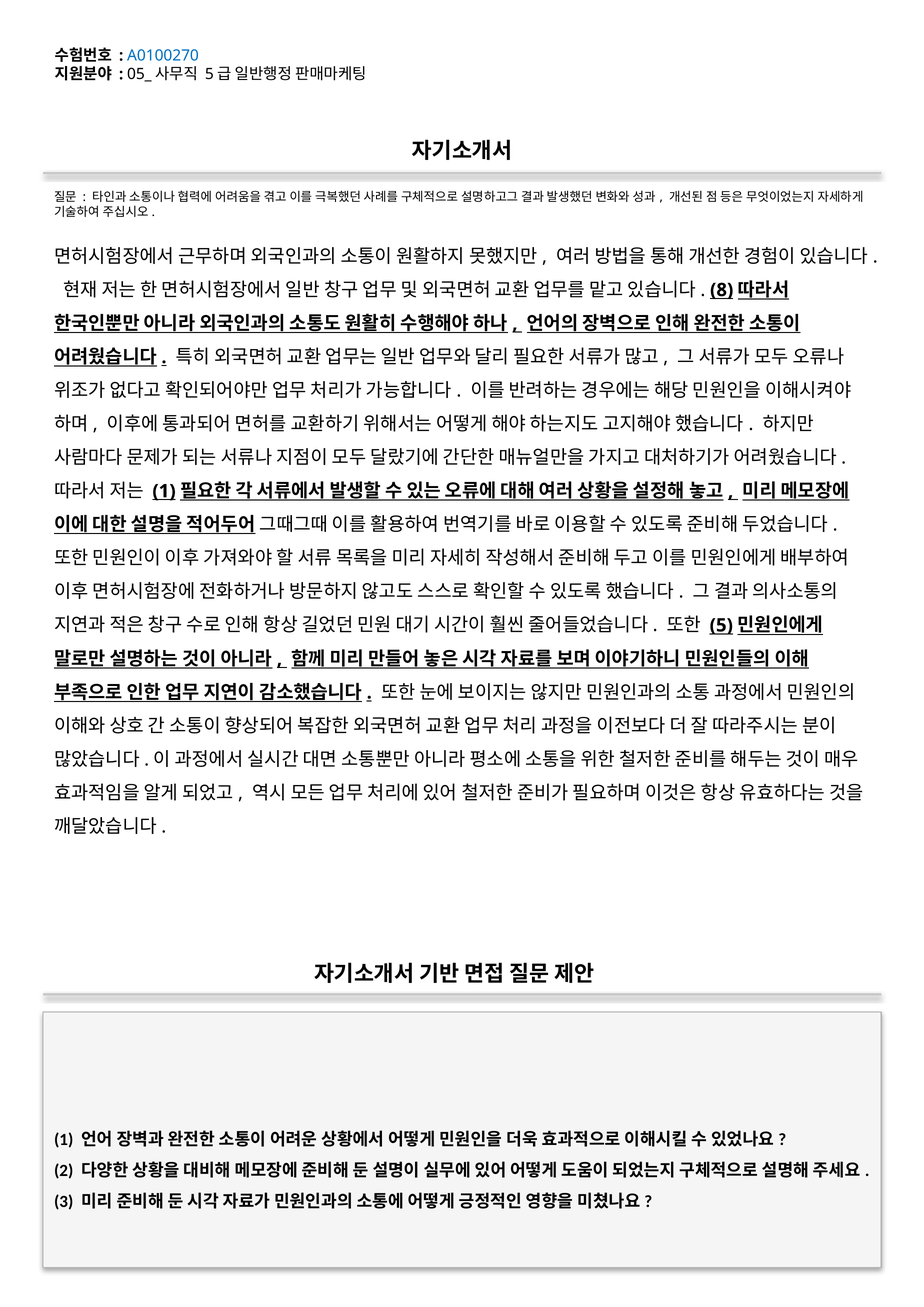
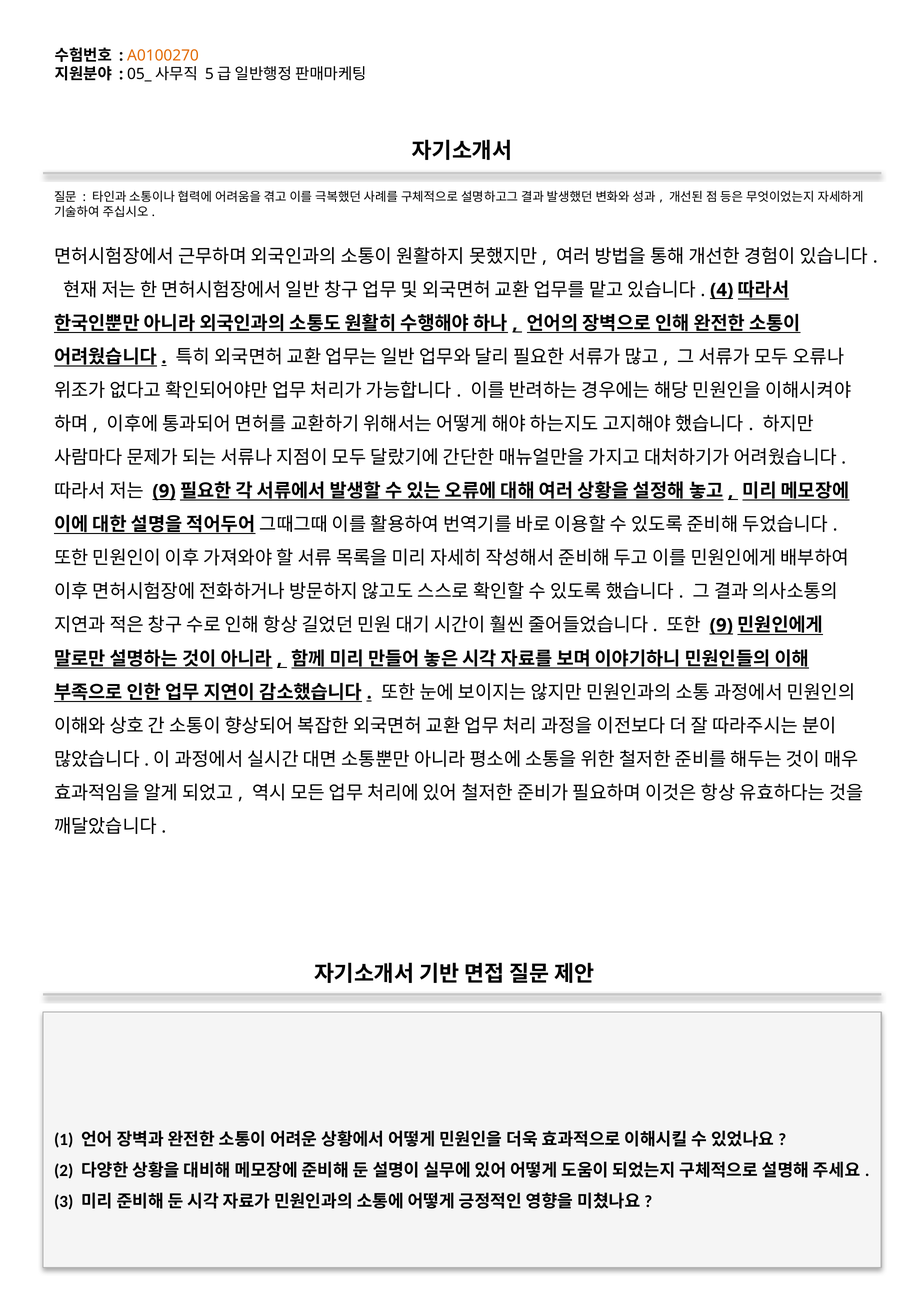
A0100270 colour: blue -> orange
8: 8 -> 4
1 at (164, 491): 1 -> 9
5 at (721, 625): 5 -> 9
